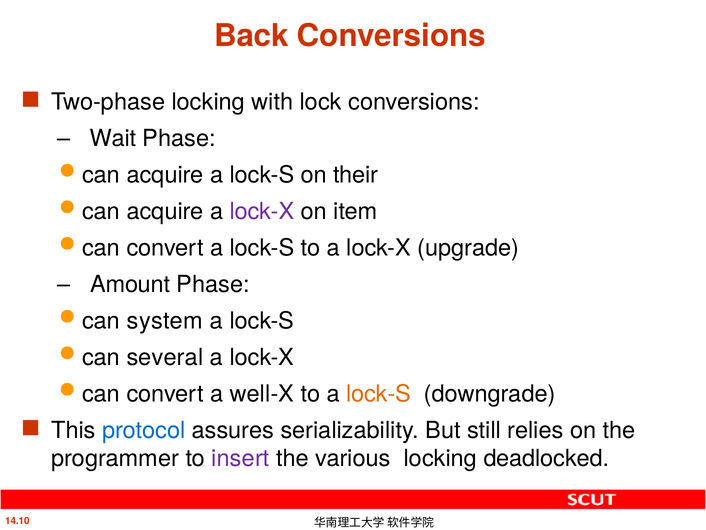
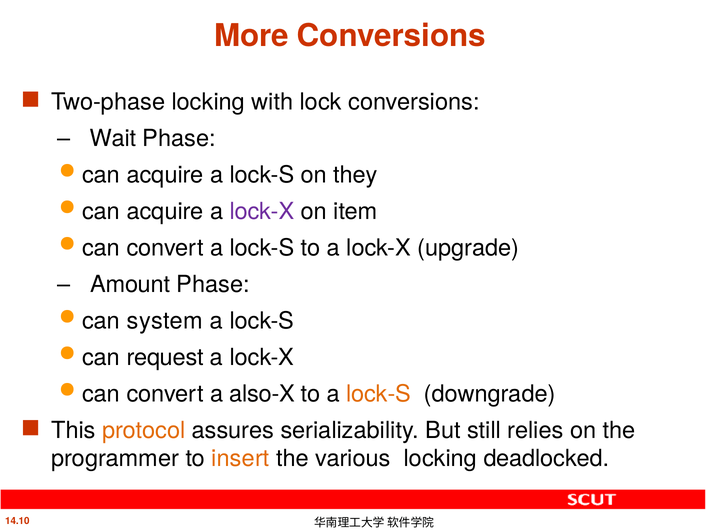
Back: Back -> More
their: their -> they
several: several -> request
well-X: well-X -> also-X
protocol colour: blue -> orange
insert colour: purple -> orange
